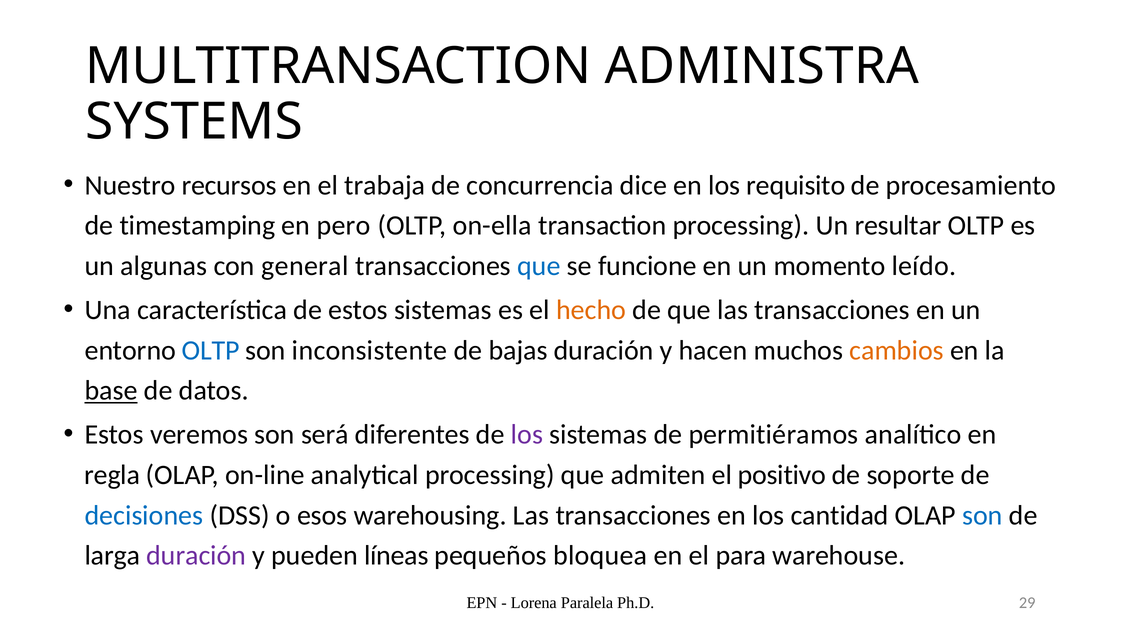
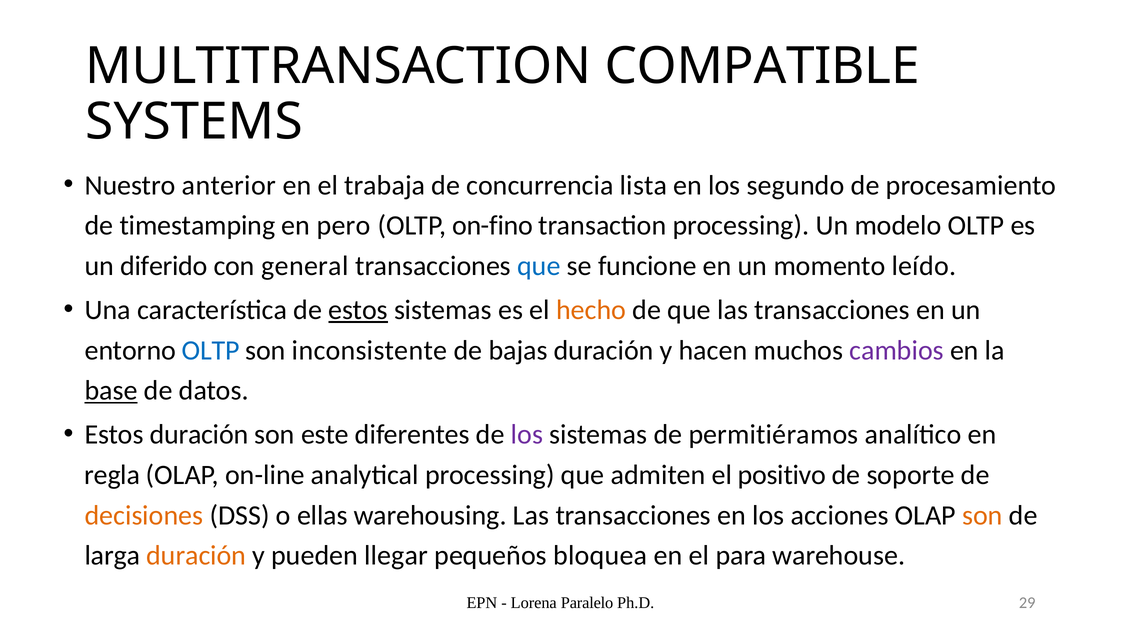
ADMINISTRA: ADMINISTRA -> COMPATIBLE
recursos: recursos -> anterior
dice: dice -> lista
requisito: requisito -> segundo
on-ella: on-ella -> on-fino
resultar: resultar -> modelo
algunas: algunas -> diferido
estos at (358, 310) underline: none -> present
cambios colour: orange -> purple
Estos veremos: veremos -> duración
será: será -> este
decisiones colour: blue -> orange
esos: esos -> ellas
cantidad: cantidad -> acciones
son at (982, 515) colour: blue -> orange
duración at (196, 555) colour: purple -> orange
líneas: líneas -> llegar
Paralela: Paralela -> Paralelo
